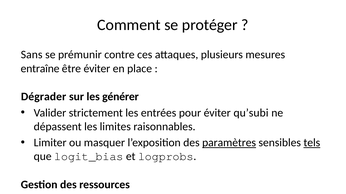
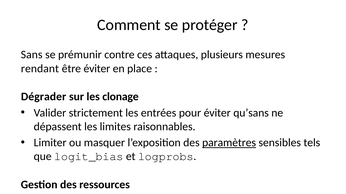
entraîne: entraîne -> rendant
générer: générer -> clonage
qu’subi: qu’subi -> qu’sans
tels underline: present -> none
